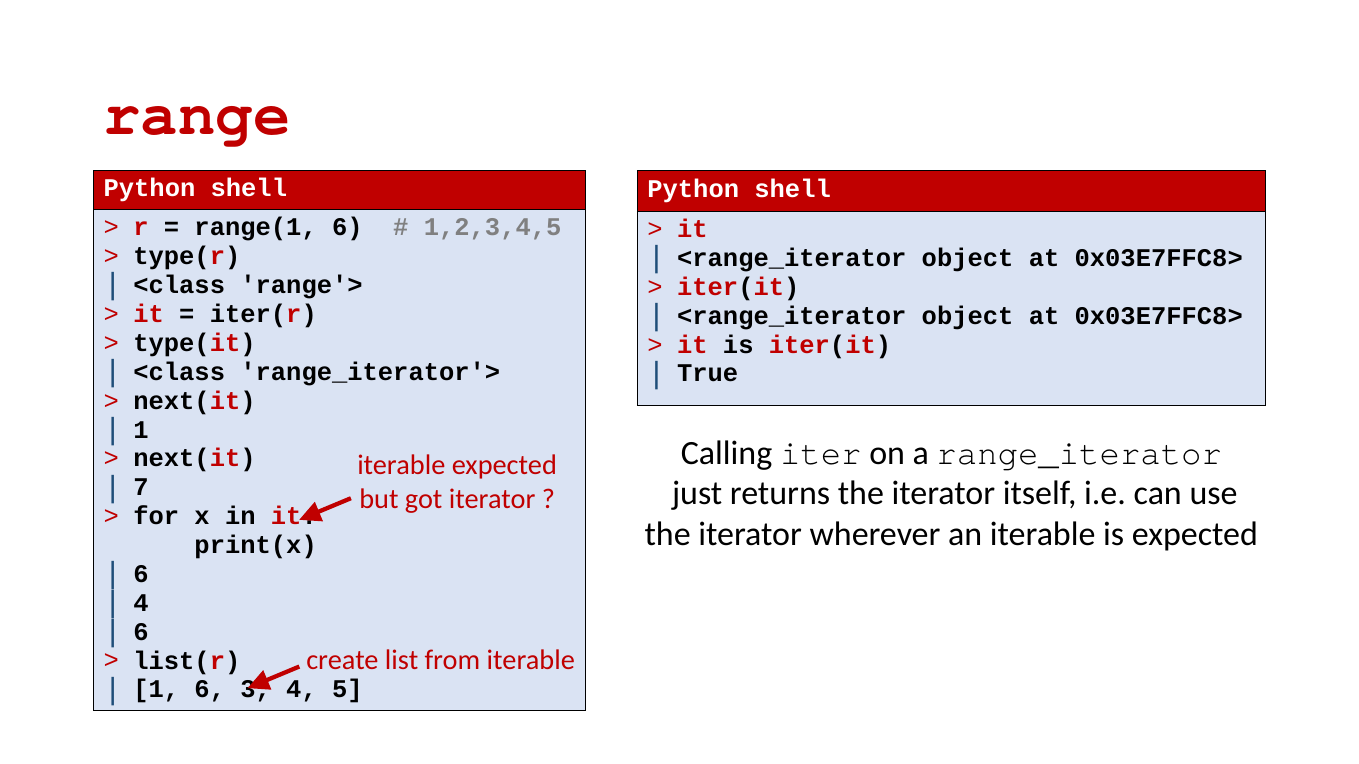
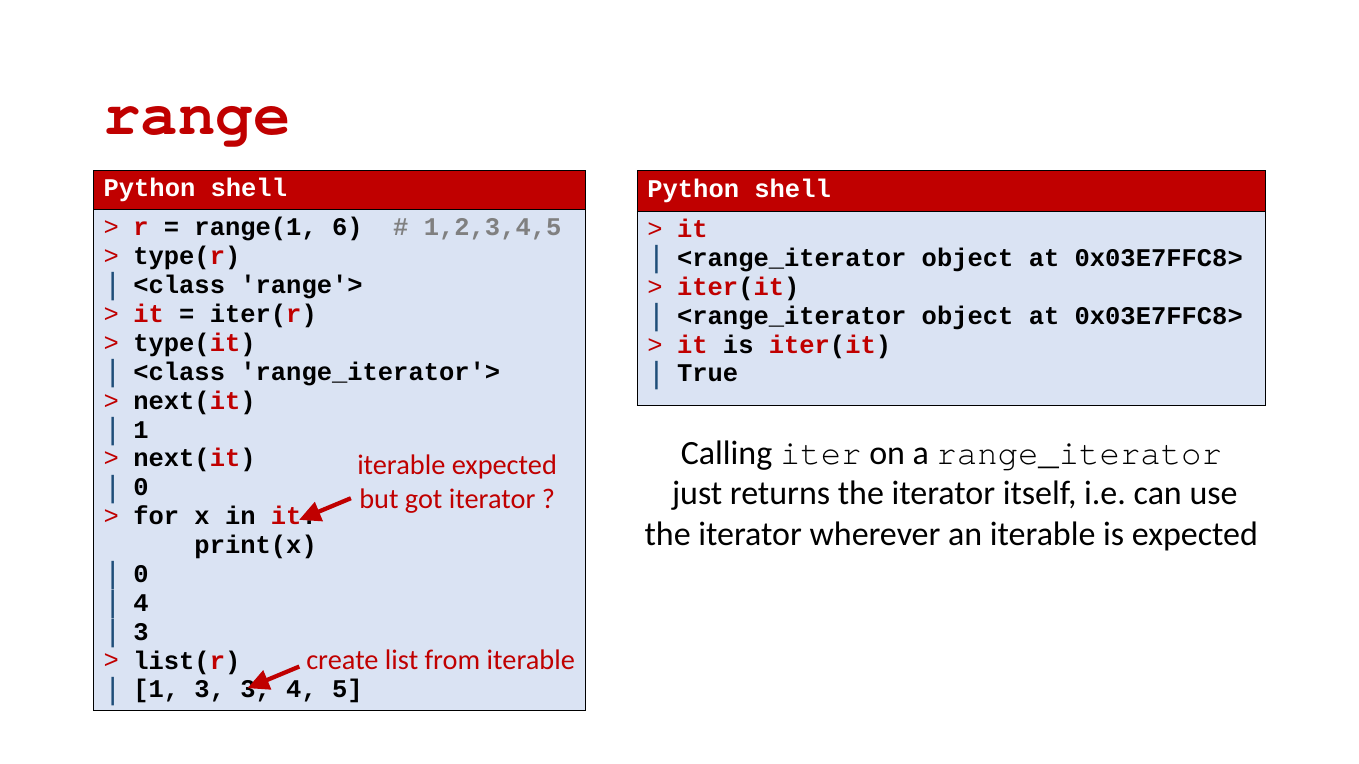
7 at (141, 488): 7 -> 0
6 at (141, 574): 6 -> 0
6 at (141, 632): 6 -> 3
1 6: 6 -> 3
